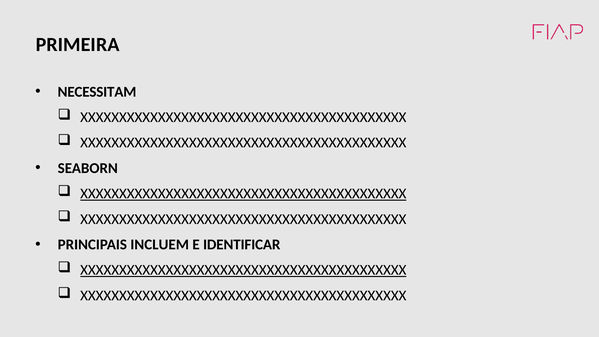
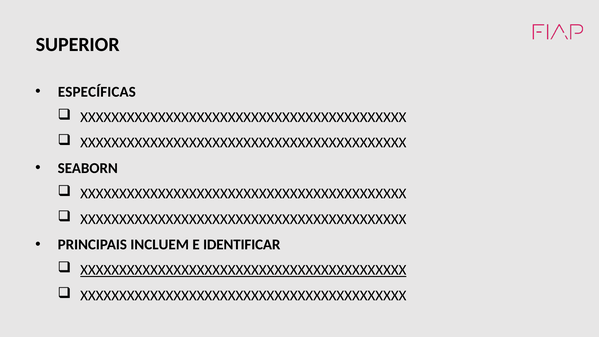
PRIMEIRA: PRIMEIRA -> SUPERIOR
NECESSITAM: NECESSITAM -> ESPECÍFICAS
XXXXXXXXXXXXXXXXXXXXXXXXXXXXXXXXXXXXXXXXXX at (243, 194) underline: present -> none
